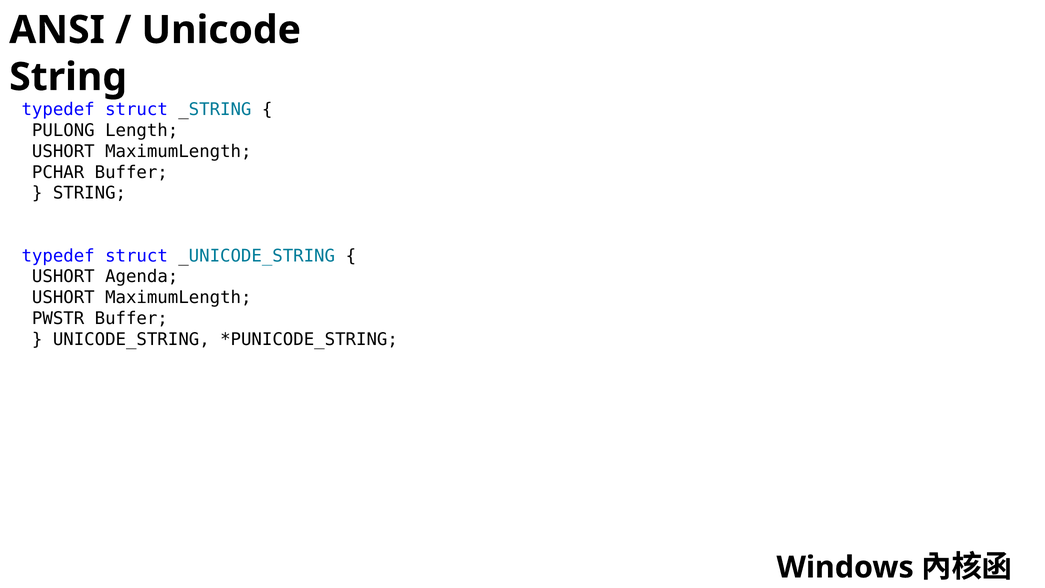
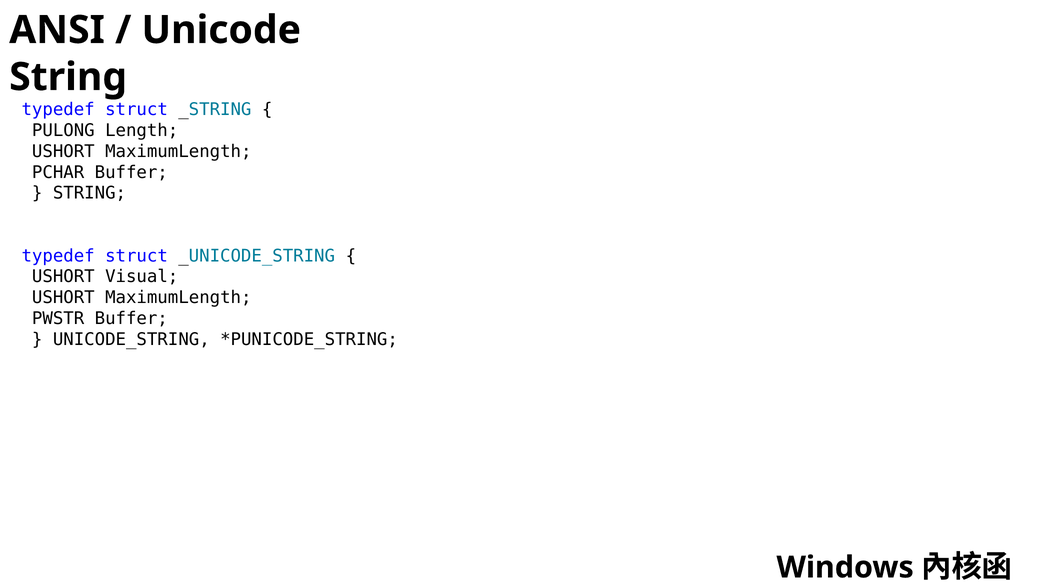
Agenda: Agenda -> Visual
